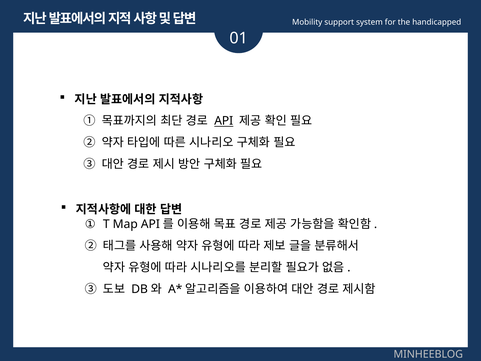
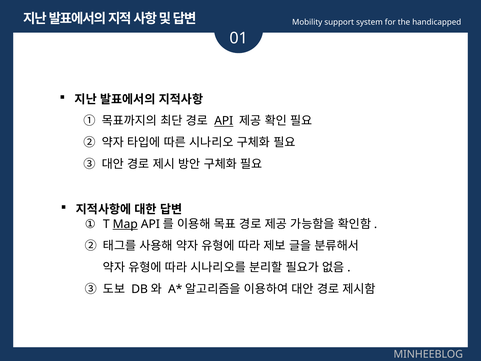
Map underline: none -> present
